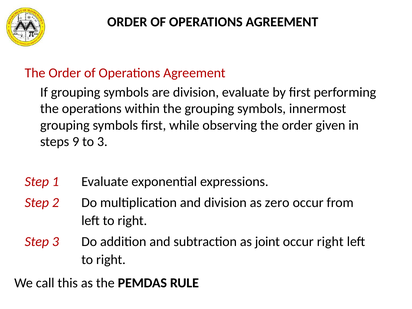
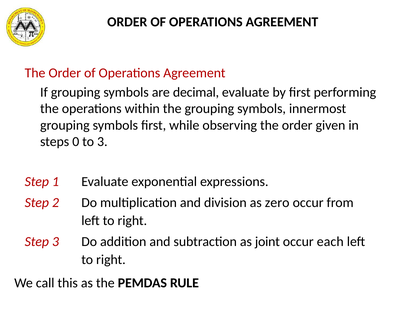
are division: division -> decimal
9: 9 -> 0
occur right: right -> each
